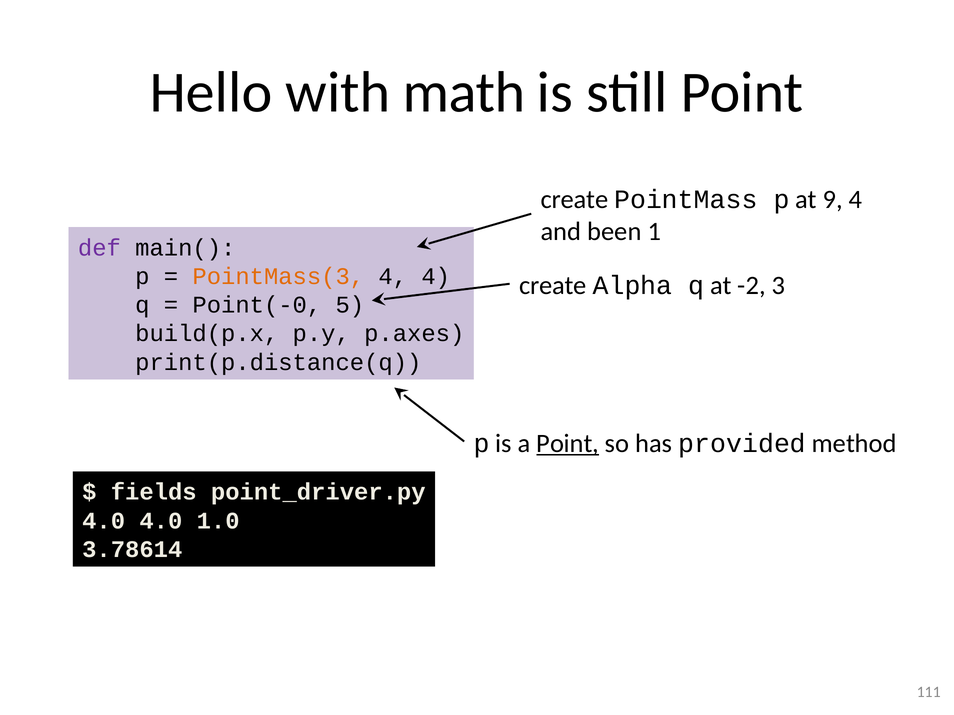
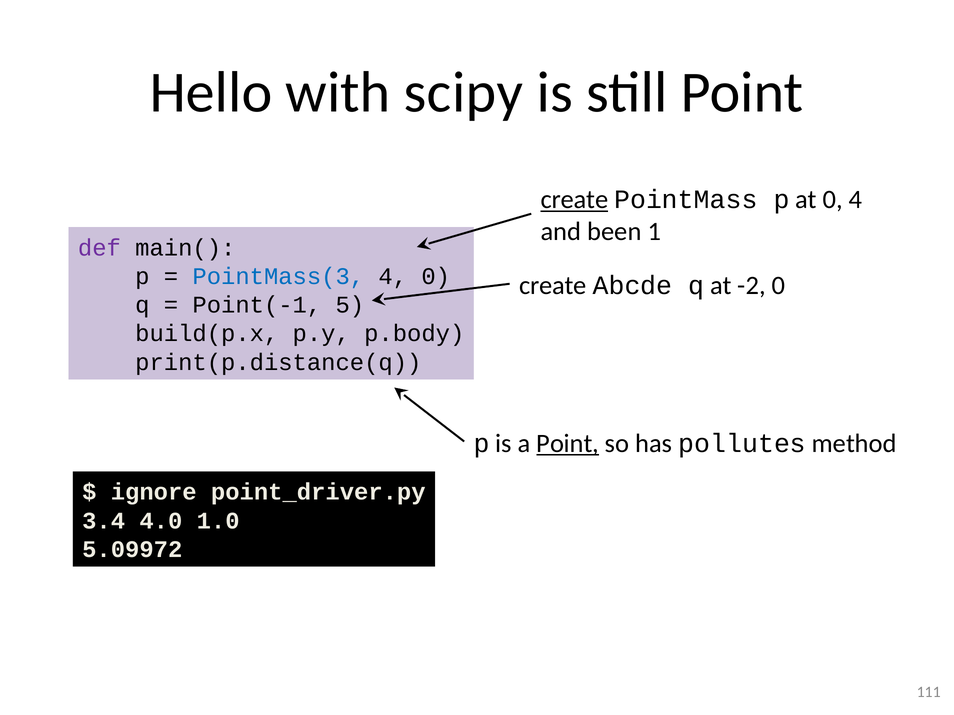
math: math -> scipy
create at (574, 200) underline: none -> present
at 9: 9 -> 0
PointMass(3 colour: orange -> blue
4 4: 4 -> 0
Alpha: Alpha -> Abcde
-2 3: 3 -> 0
Point(-0: Point(-0 -> Point(-1
p.axes: p.axes -> p.body
provided: provided -> pollutes
fields: fields -> ignore
4.0 at (104, 521): 4.0 -> 3.4
3.78614: 3.78614 -> 5.09972
